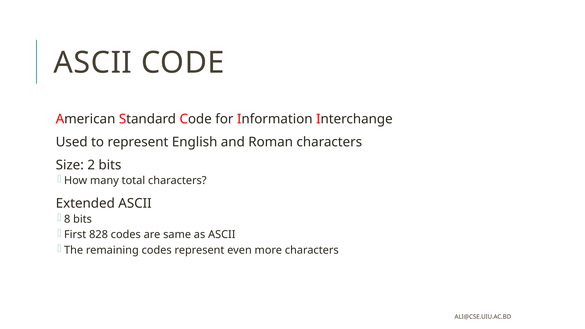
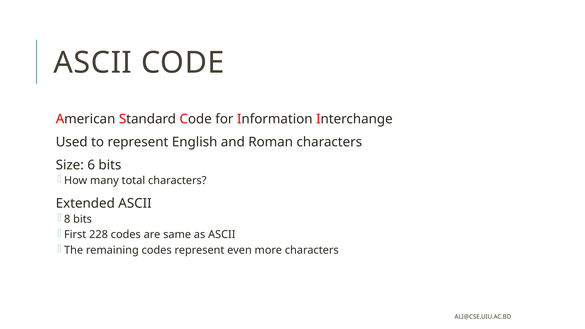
2: 2 -> 6
828: 828 -> 228
